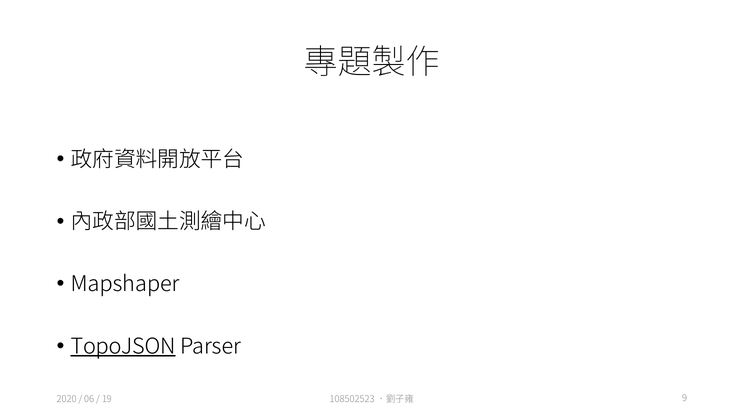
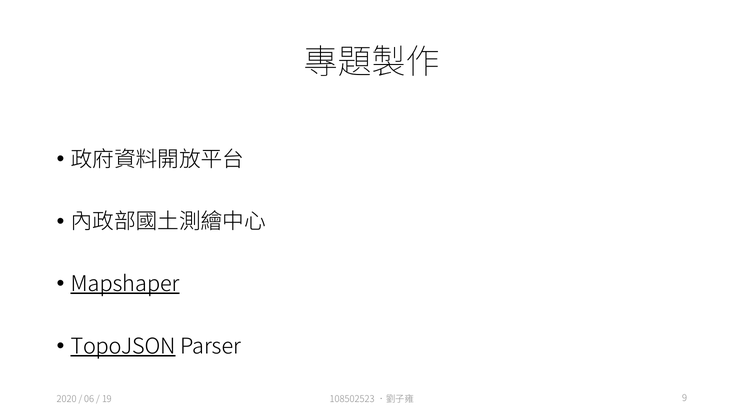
Mapshaper underline: none -> present
